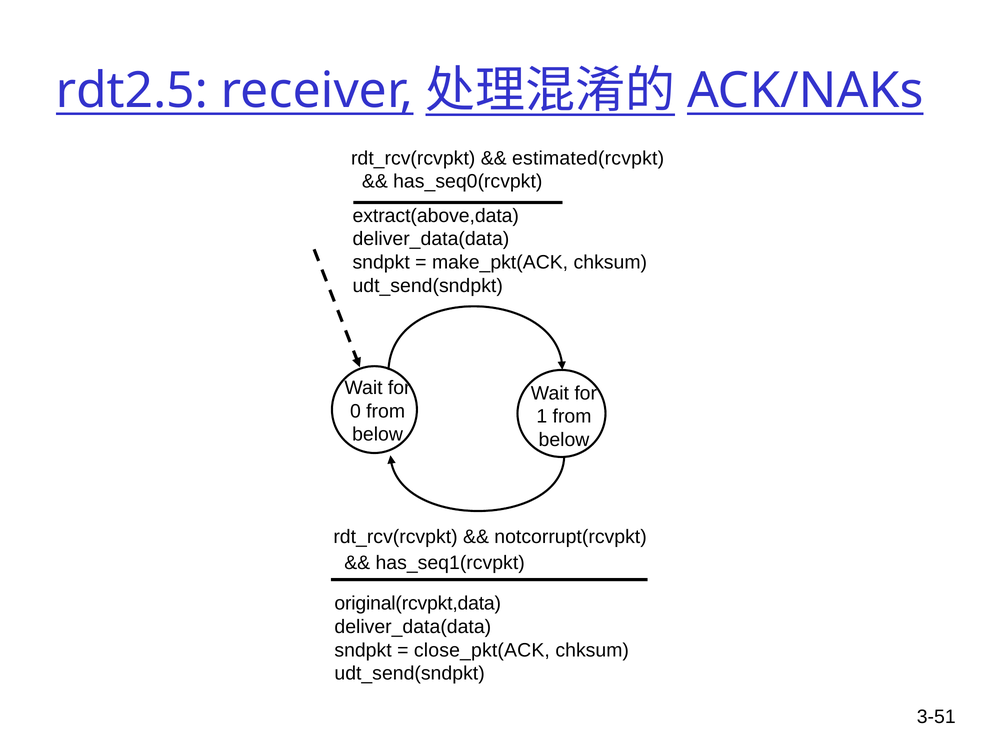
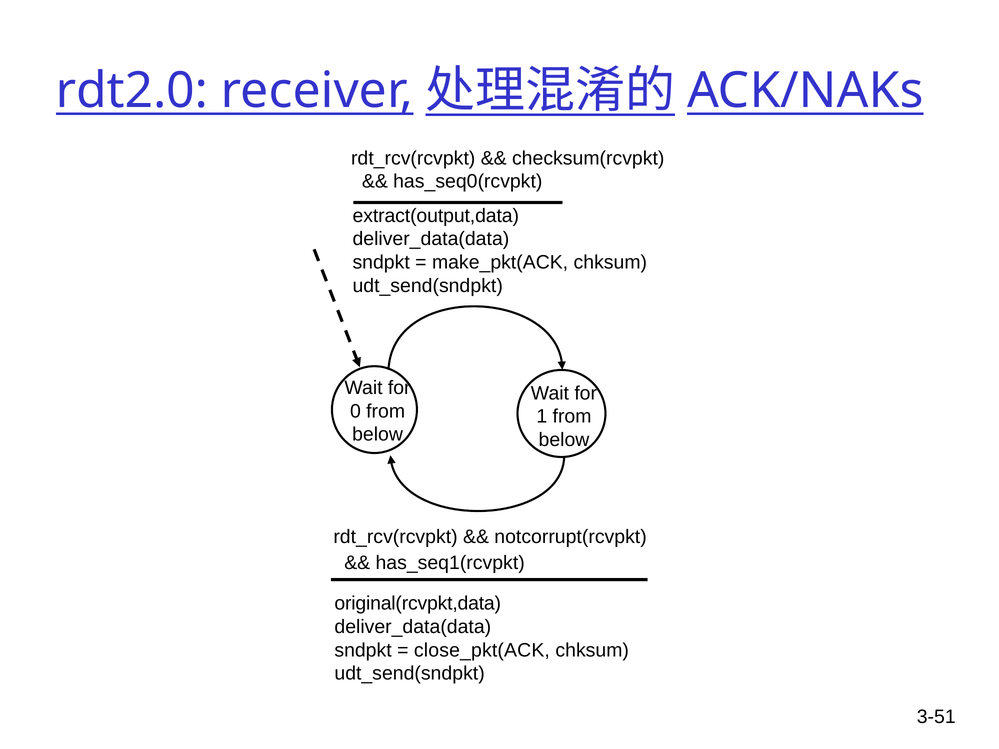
rdt2.5: rdt2.5 -> rdt2.0
estimated(rcvpkt: estimated(rcvpkt -> checksum(rcvpkt
extract(above,data: extract(above,data -> extract(output,data
